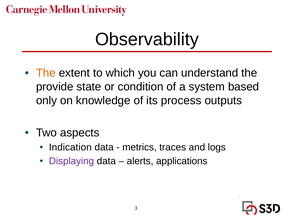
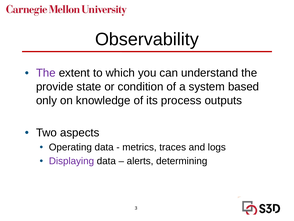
The at (46, 73) colour: orange -> purple
Indication: Indication -> Operating
applications: applications -> determining
